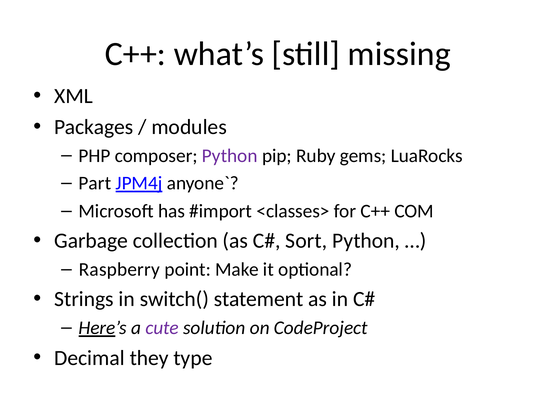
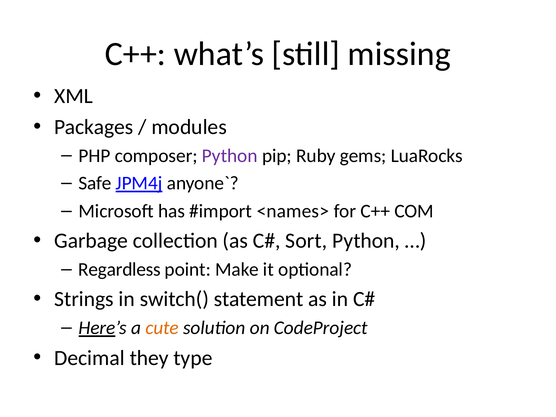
Part: Part -> Safe
<classes>: <classes> -> <names>
Raspberry: Raspberry -> Regardless
cute colour: purple -> orange
